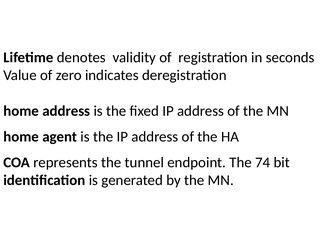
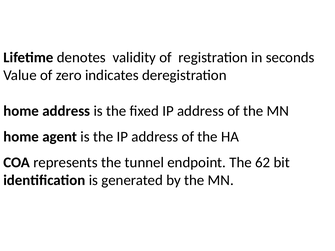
74: 74 -> 62
